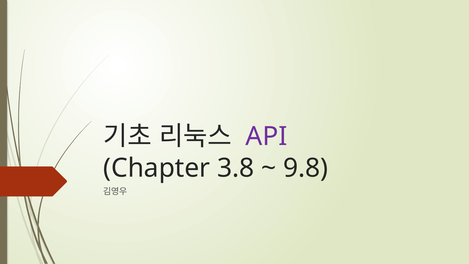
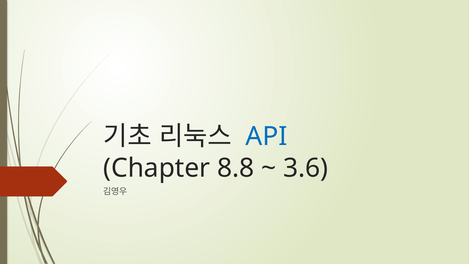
API colour: purple -> blue
3.8: 3.8 -> 8.8
9.8: 9.8 -> 3.6
